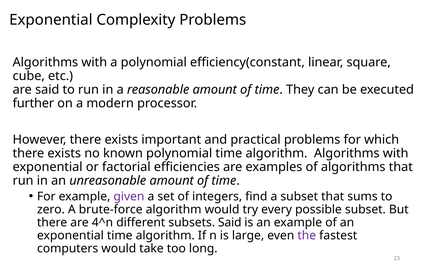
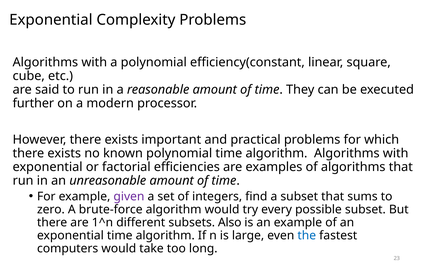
4^n: 4^n -> 1^n
subsets Said: Said -> Also
the colour: purple -> blue
